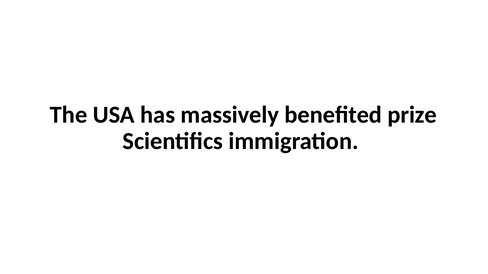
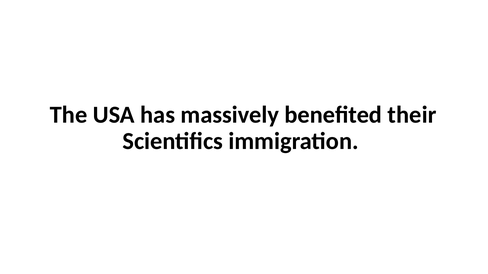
prize: prize -> their
